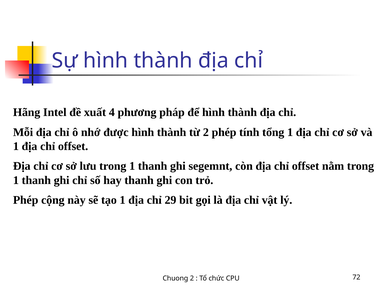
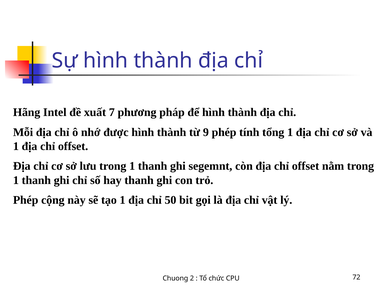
4: 4 -> 7
từ 2: 2 -> 9
29: 29 -> 50
